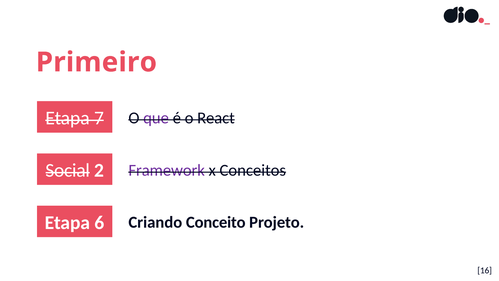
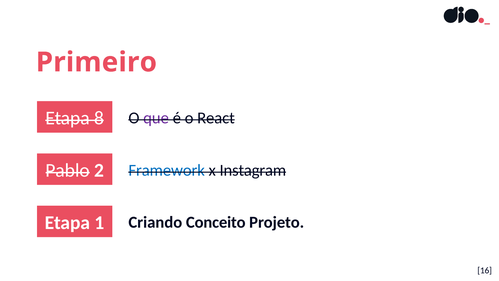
7: 7 -> 8
Social: Social -> Pablo
Framework colour: purple -> blue
Conceitos: Conceitos -> Instagram
6: 6 -> 1
